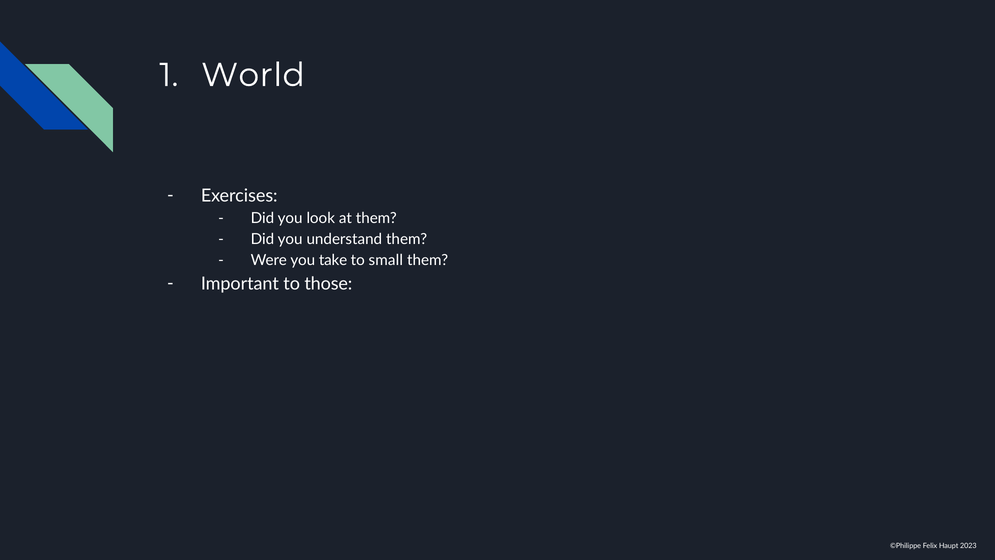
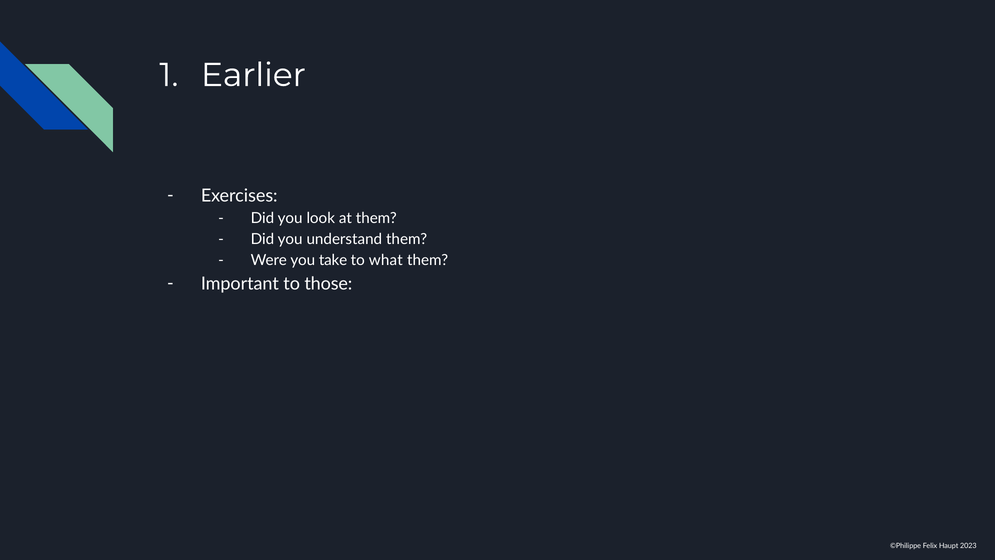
World: World -> Earlier
small: small -> what
